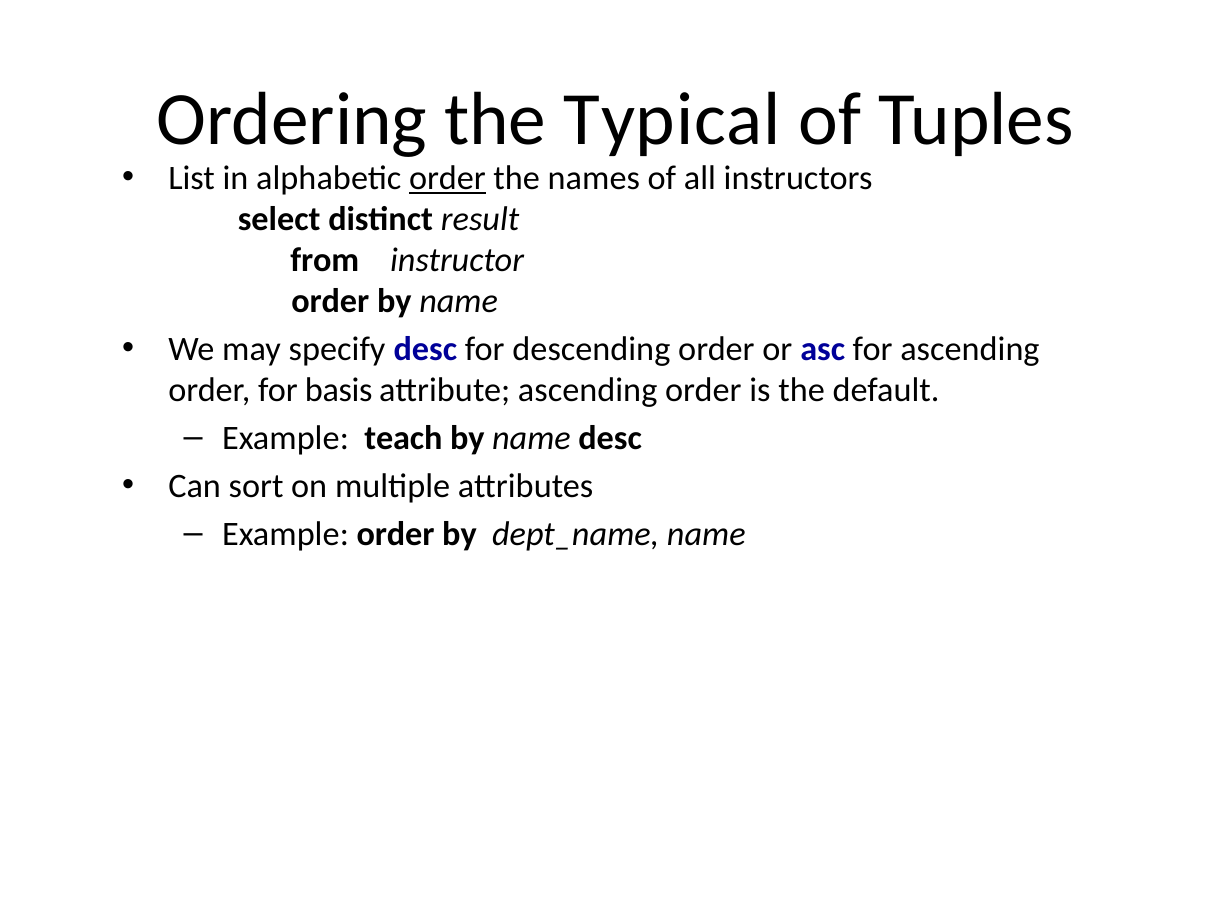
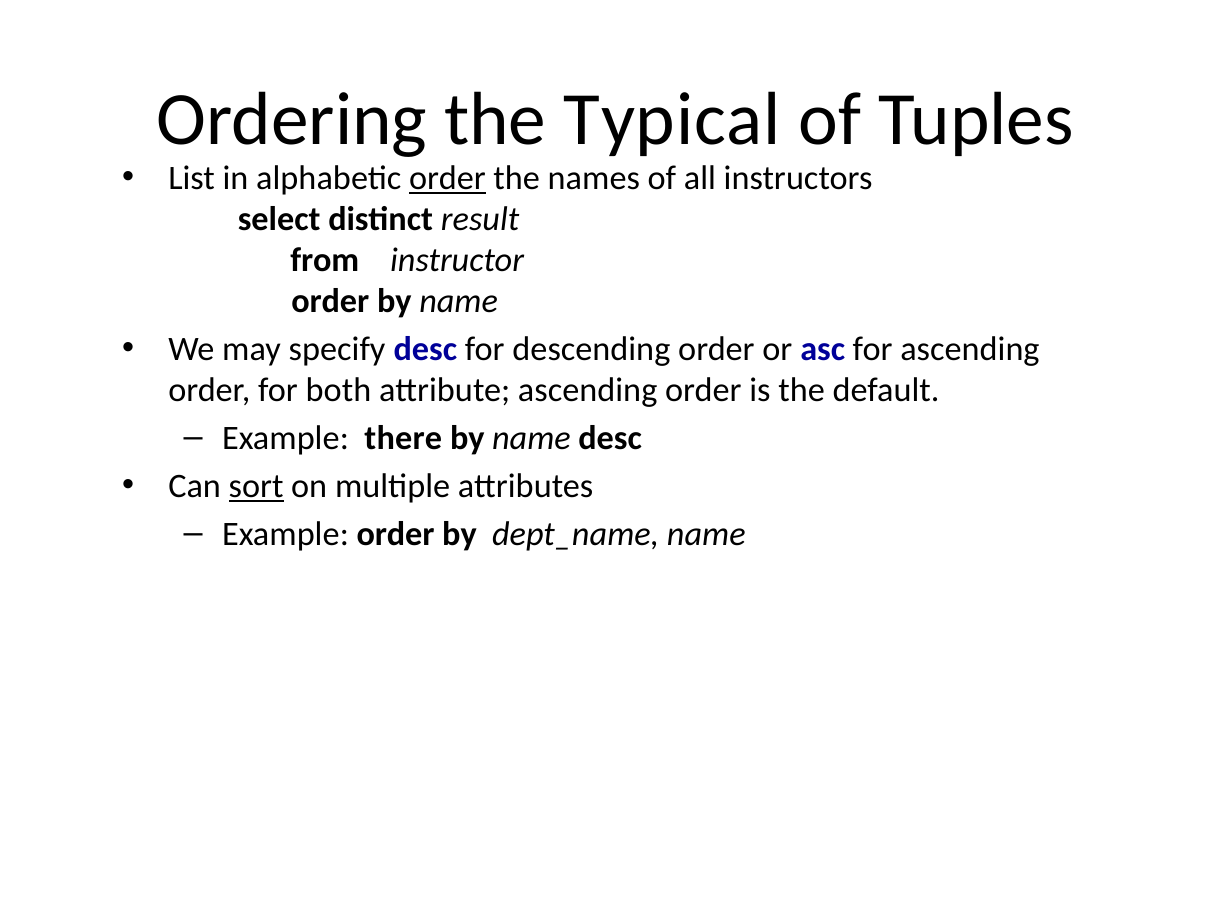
basis: basis -> both
teach: teach -> there
sort underline: none -> present
